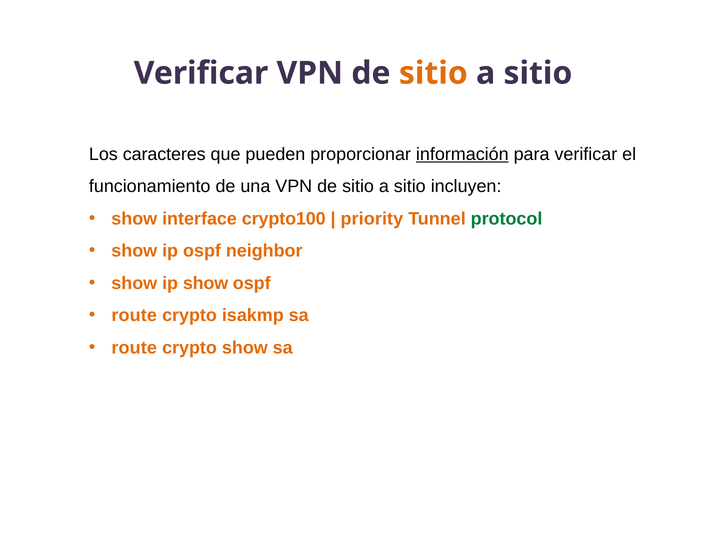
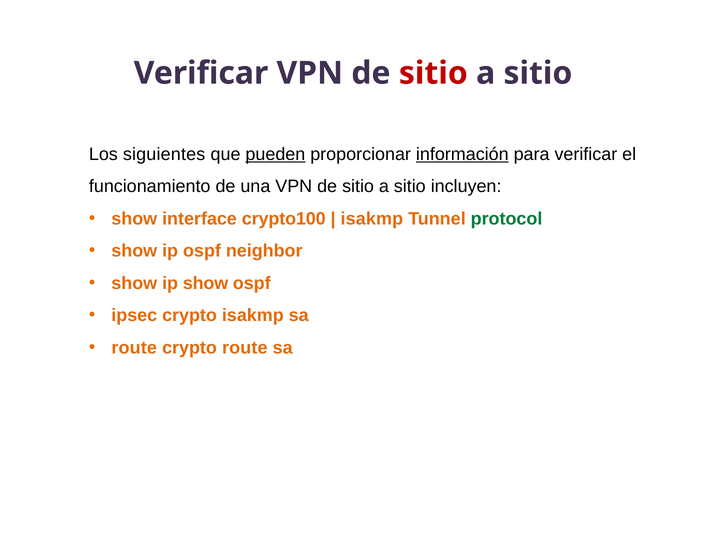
sitio at (433, 73) colour: orange -> red
caracteres: caracteres -> siguientes
pueden underline: none -> present
priority at (372, 219): priority -> isakmp
route at (134, 316): route -> ipsec
crypto show: show -> route
